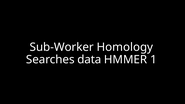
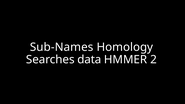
Sub-Worker: Sub-Worker -> Sub-Names
1: 1 -> 2
